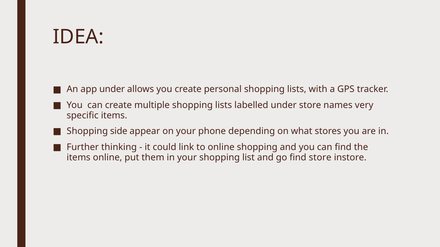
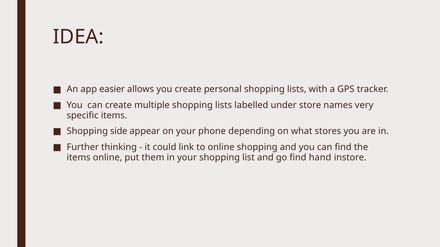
app under: under -> easier
find store: store -> hand
